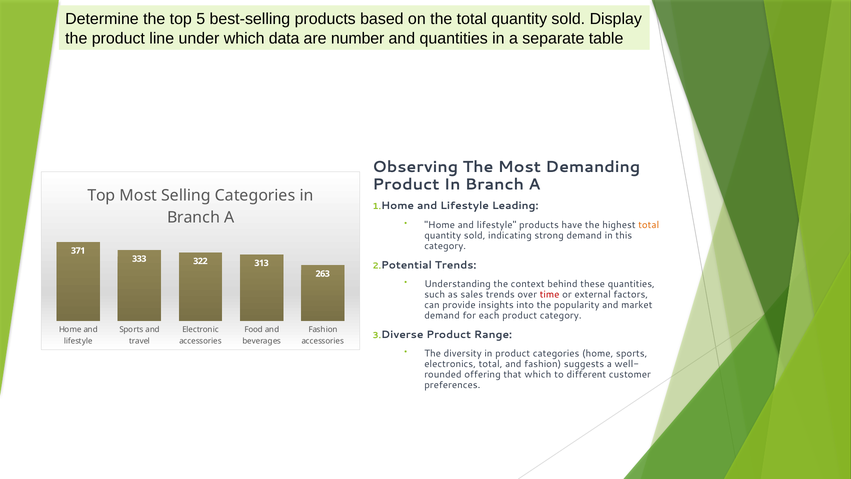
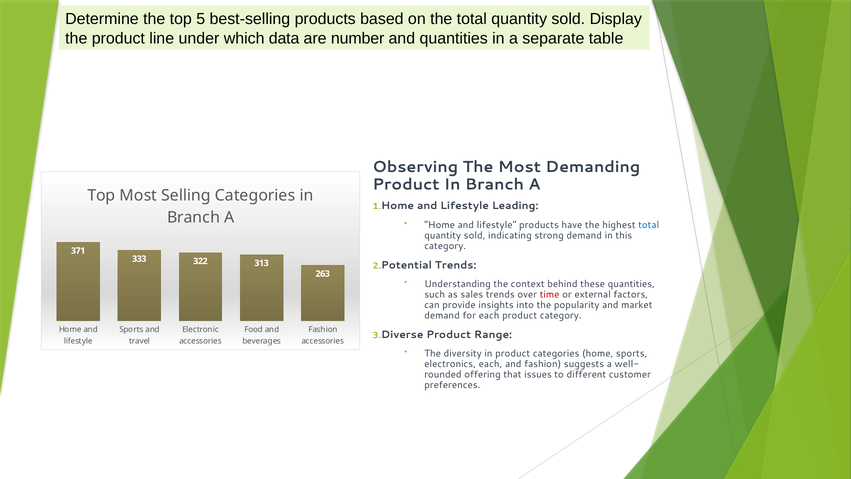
total at (649, 225) colour: orange -> blue
electronics total: total -> each
that which: which -> issues
